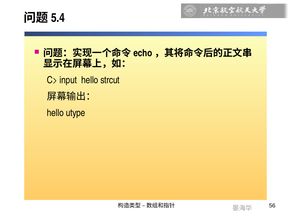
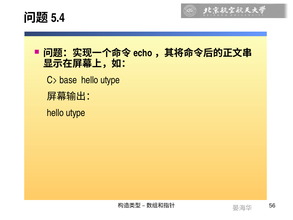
input: input -> base
strcut at (110, 80): strcut -> utype
